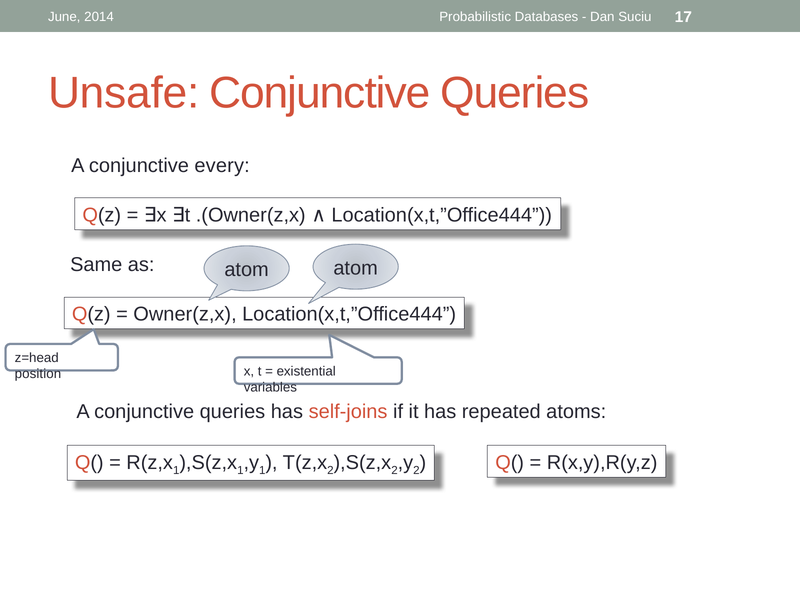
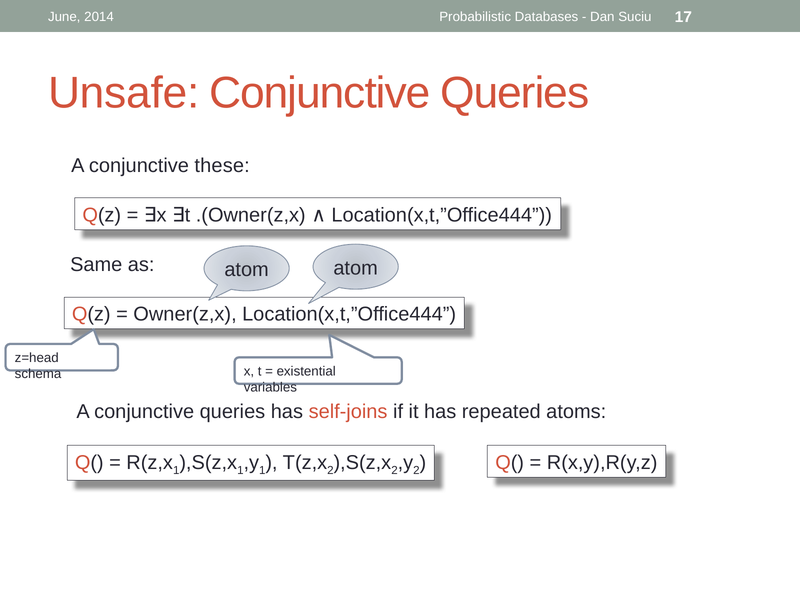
every: every -> these
position: position -> schema
